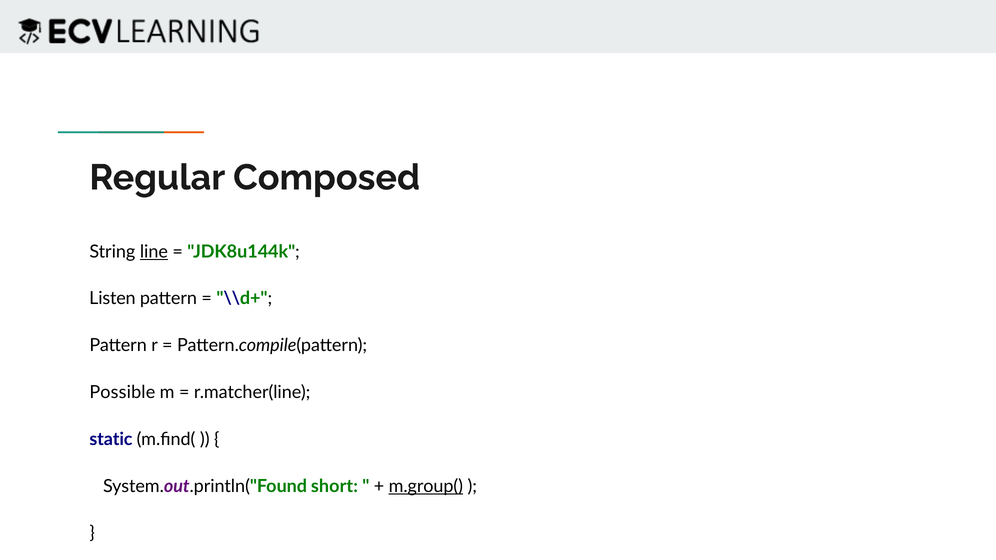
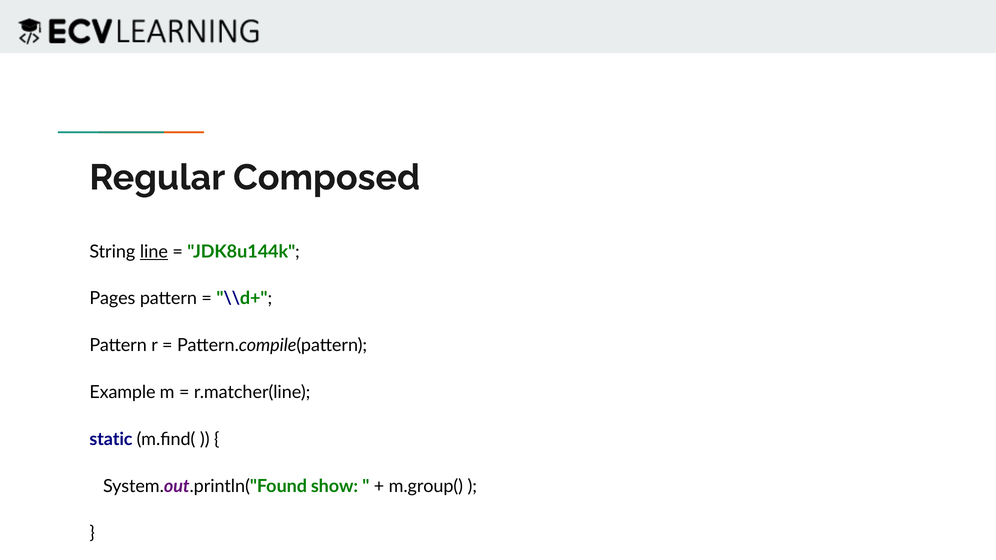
Listen: Listen -> Pages
Possible: Possible -> Example
short: short -> show
m.group( underline: present -> none
